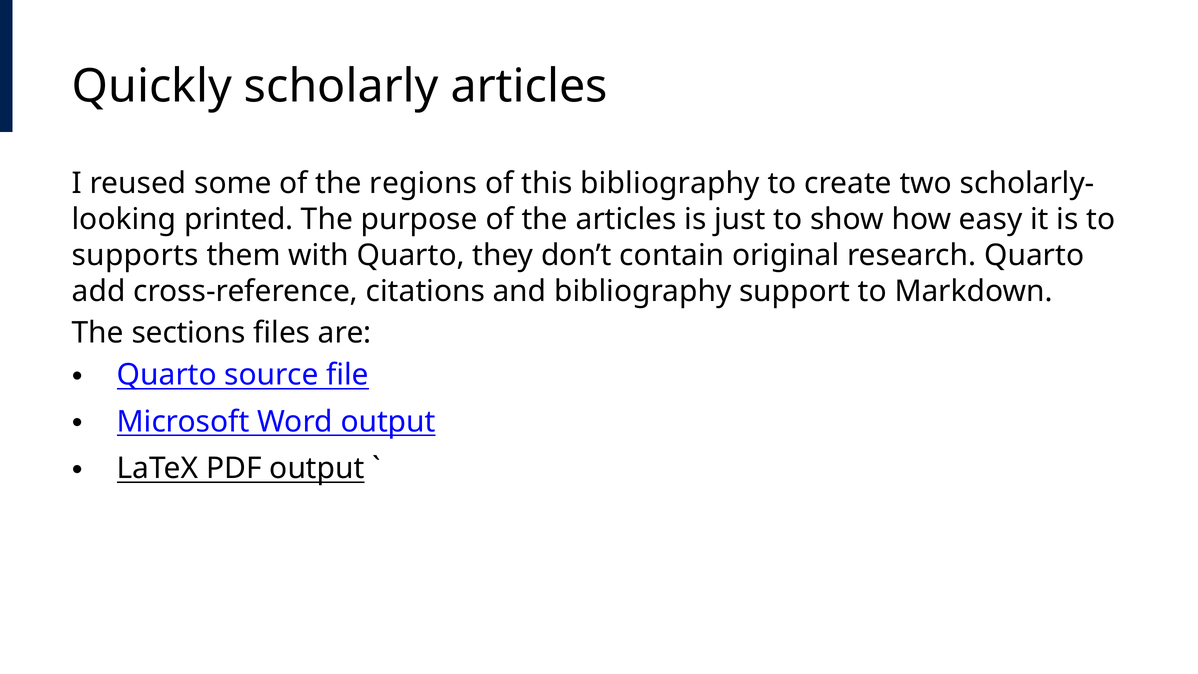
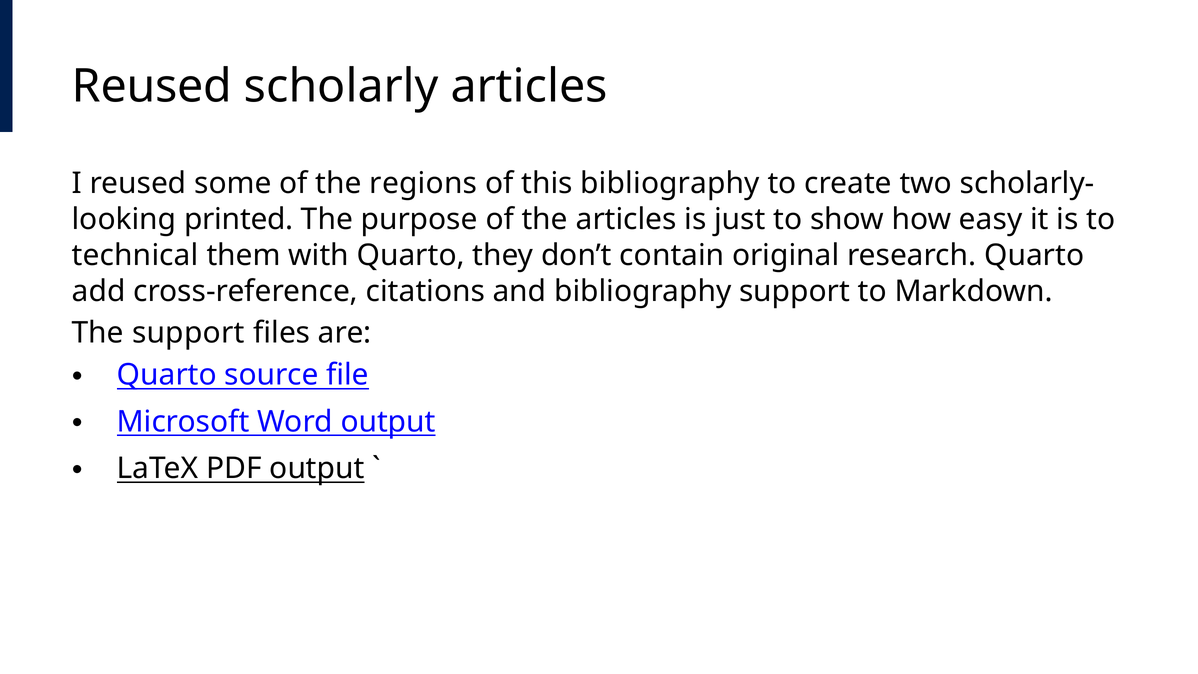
Quickly at (152, 86): Quickly -> Reused
supports: supports -> technical
The sections: sections -> support
